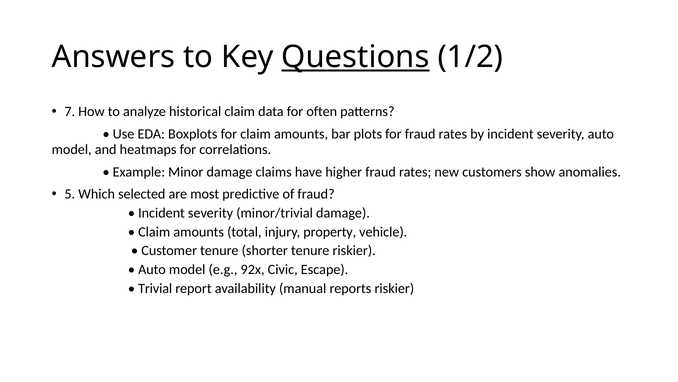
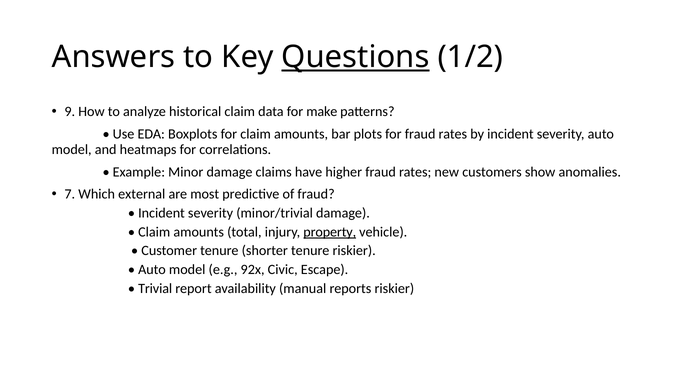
7: 7 -> 9
often: often -> make
5: 5 -> 7
selected: selected -> external
property underline: none -> present
